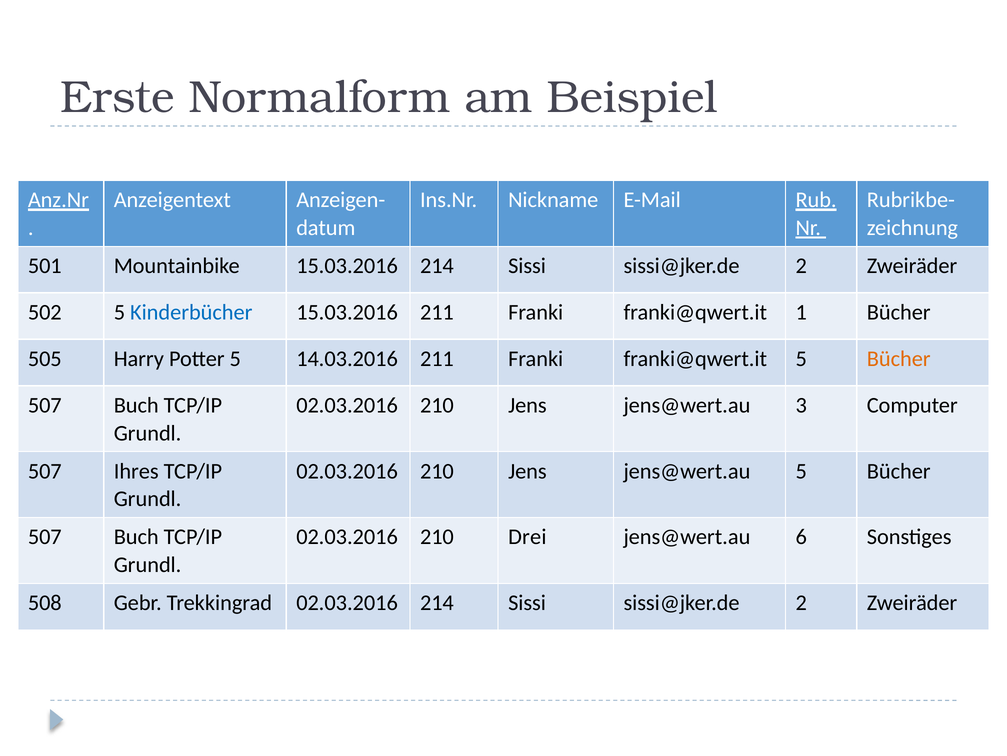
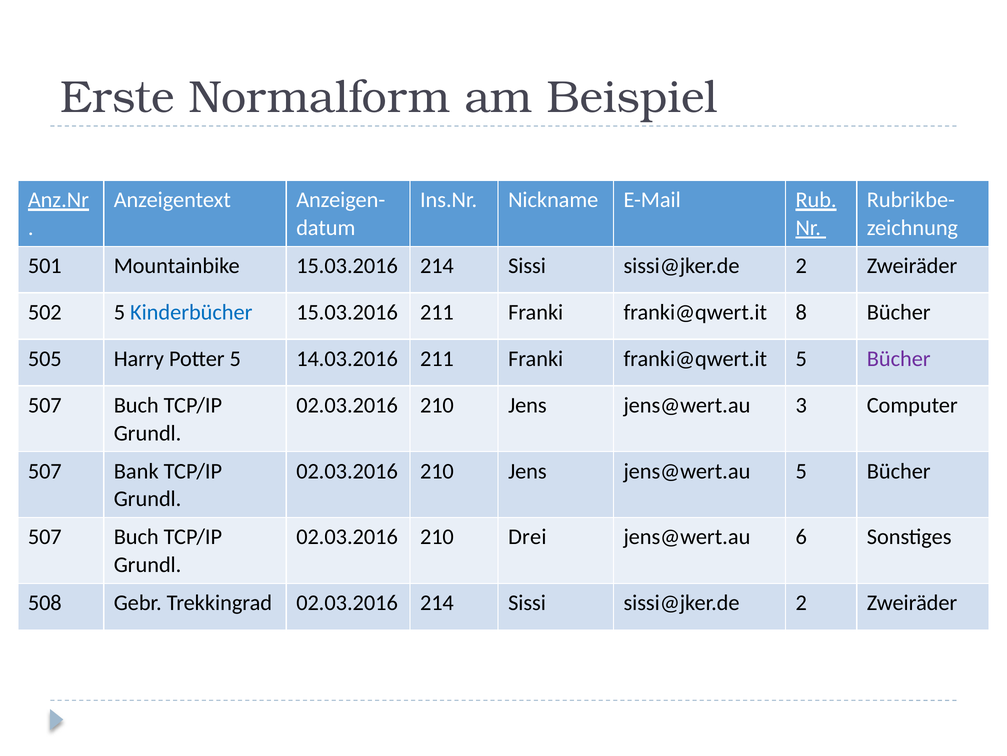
1: 1 -> 8
Bücher at (899, 358) colour: orange -> purple
Ihres: Ihres -> Bank
